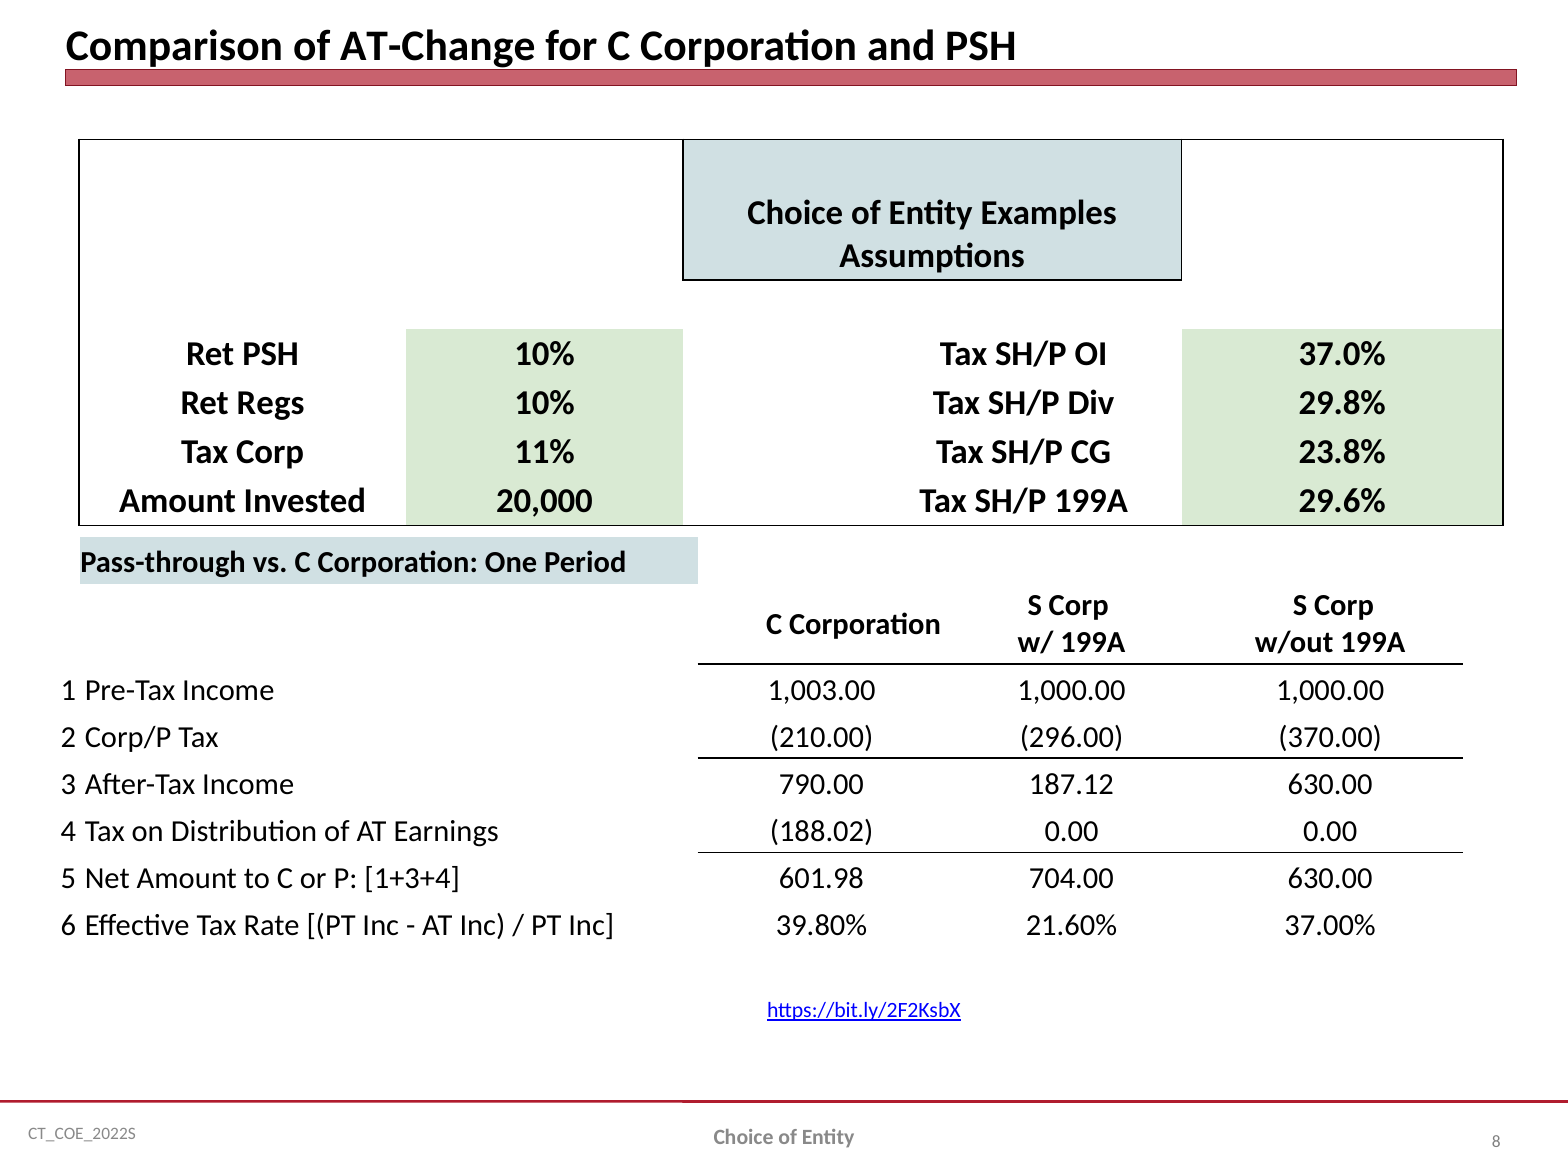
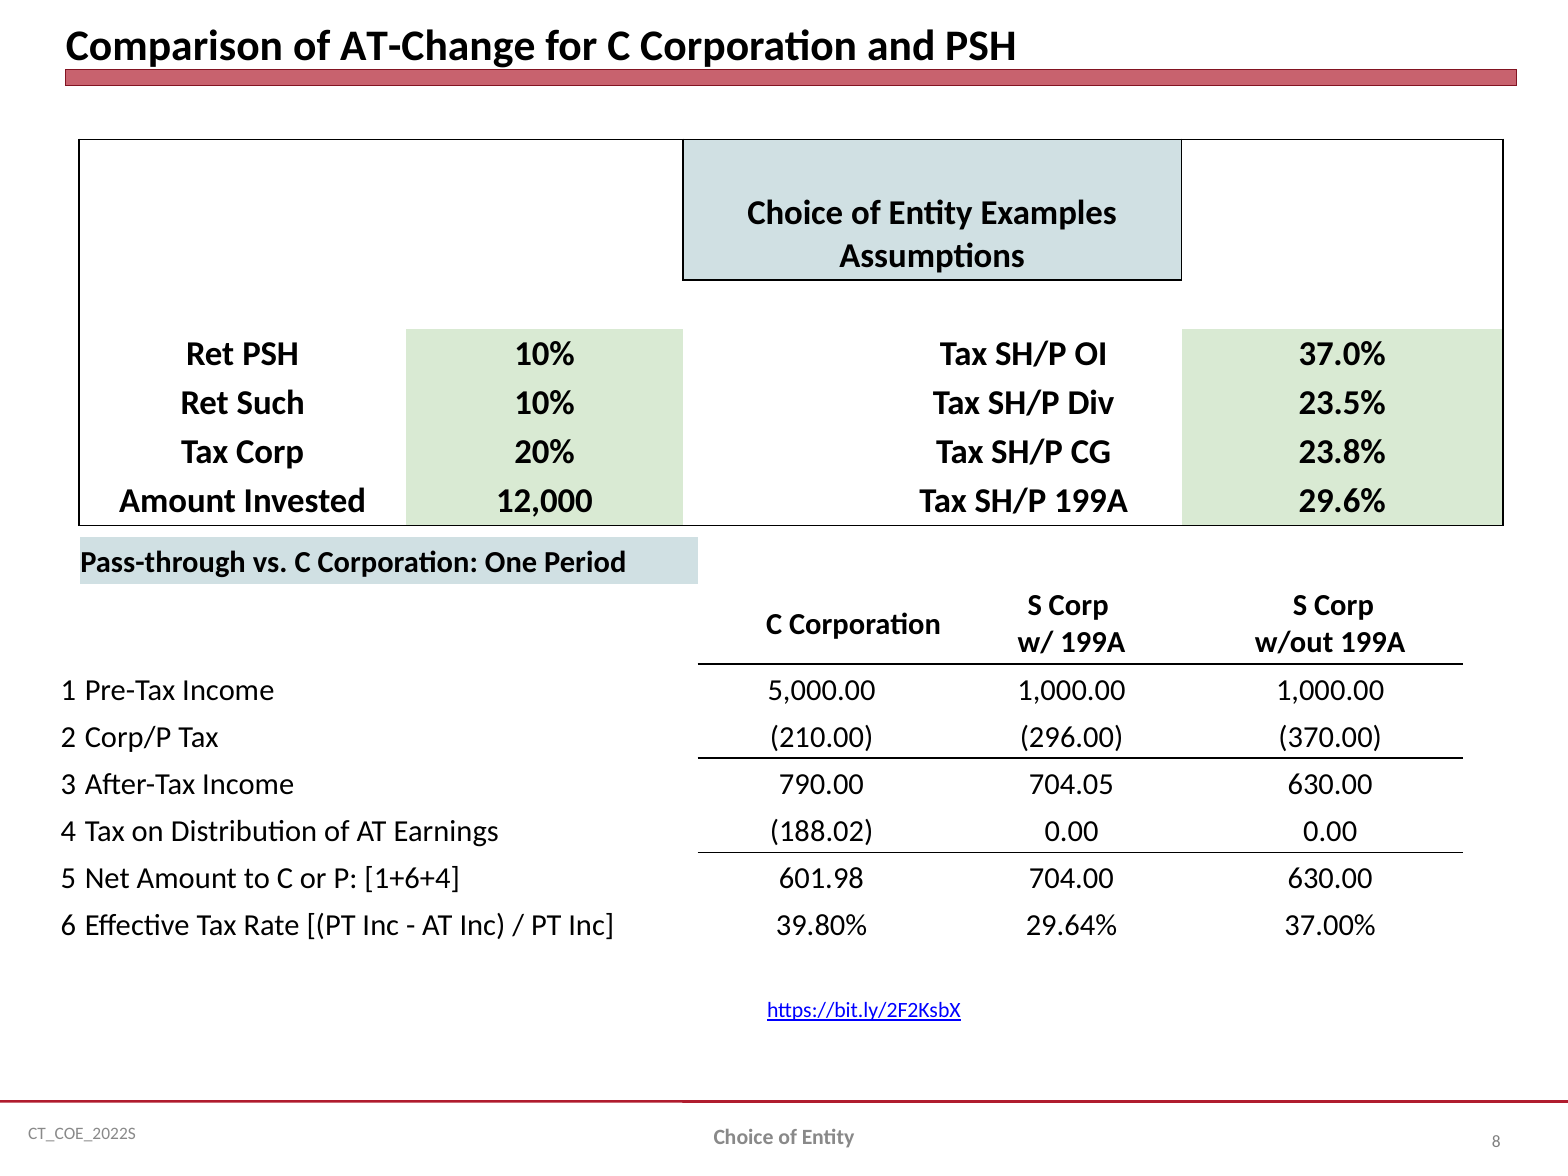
Regs: Regs -> Such
29.8%: 29.8% -> 23.5%
11%: 11% -> 20%
20,000: 20,000 -> 12,000
1,003.00: 1,003.00 -> 5,000.00
187.12: 187.12 -> 704.05
1+3+4: 1+3+4 -> 1+6+4
21.60%: 21.60% -> 29.64%
